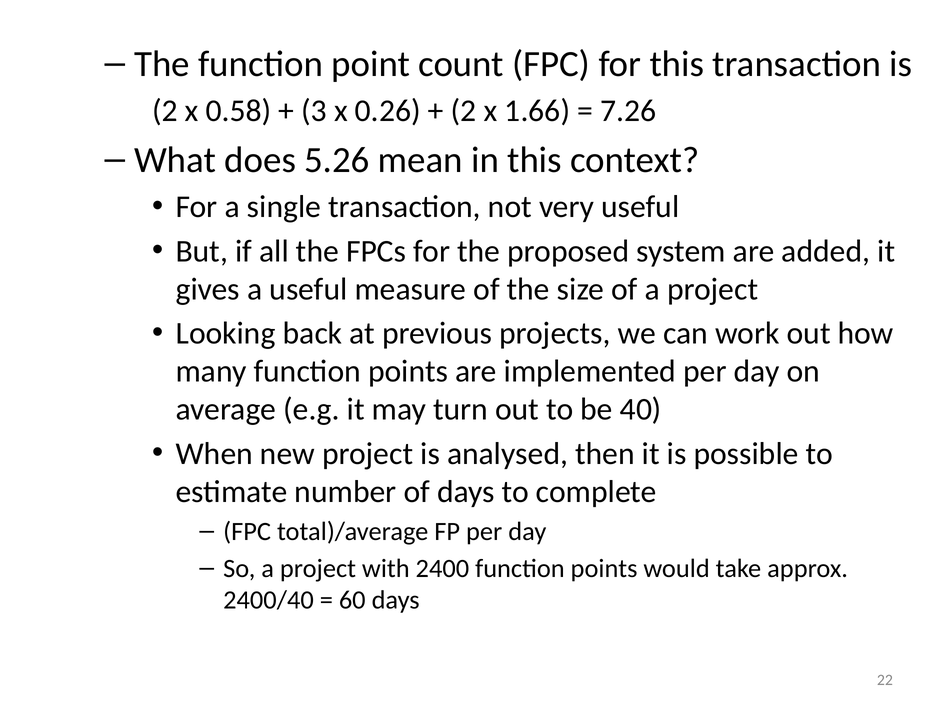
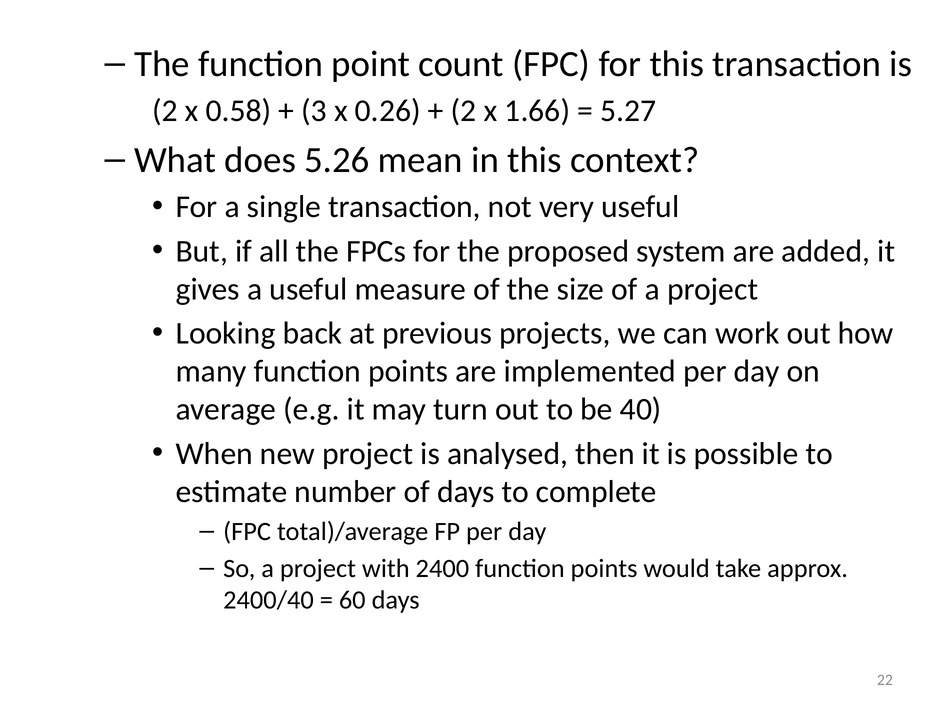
7.26: 7.26 -> 5.27
